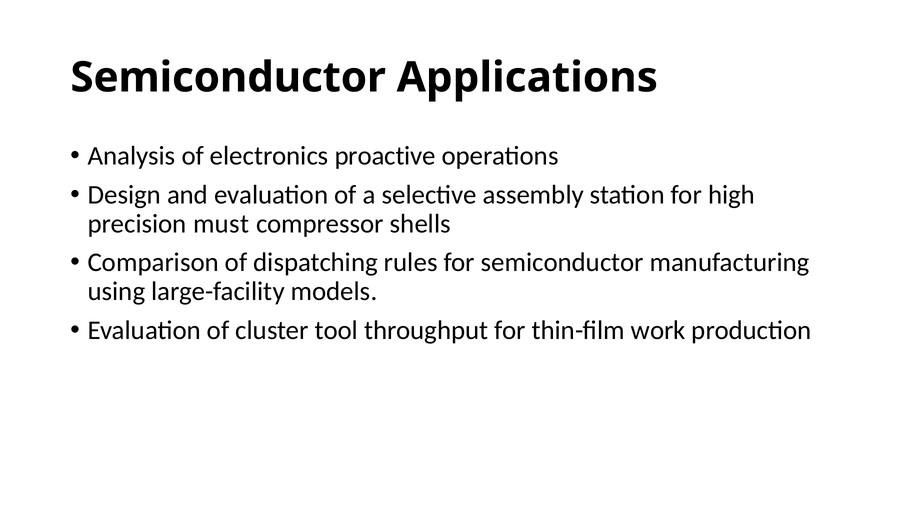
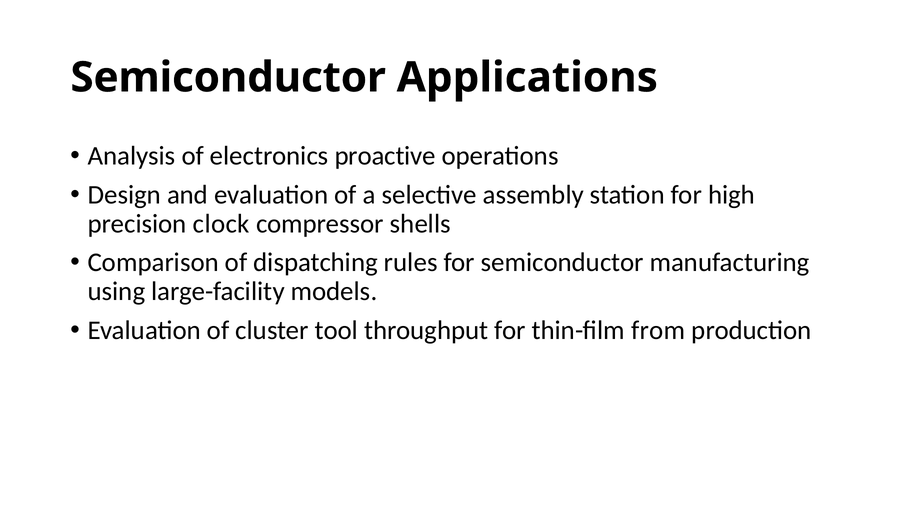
must: must -> clock
work: work -> from
